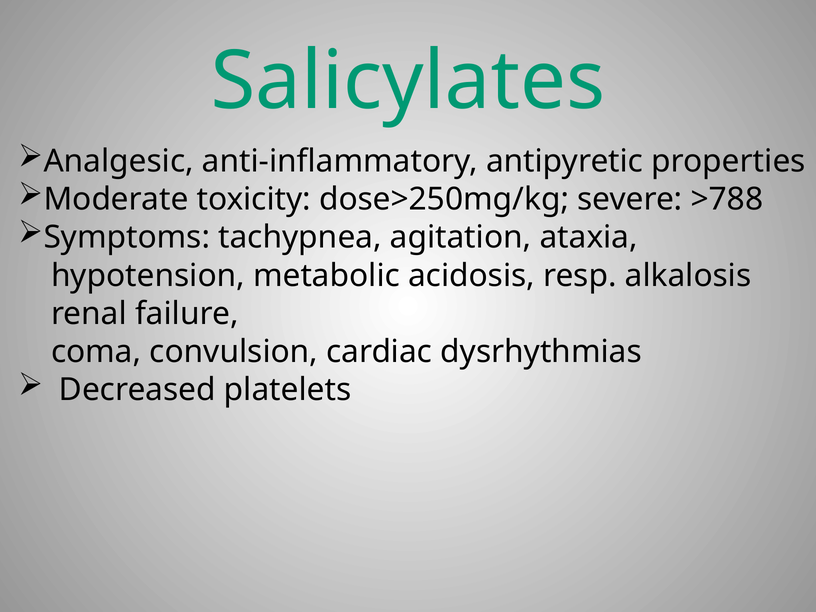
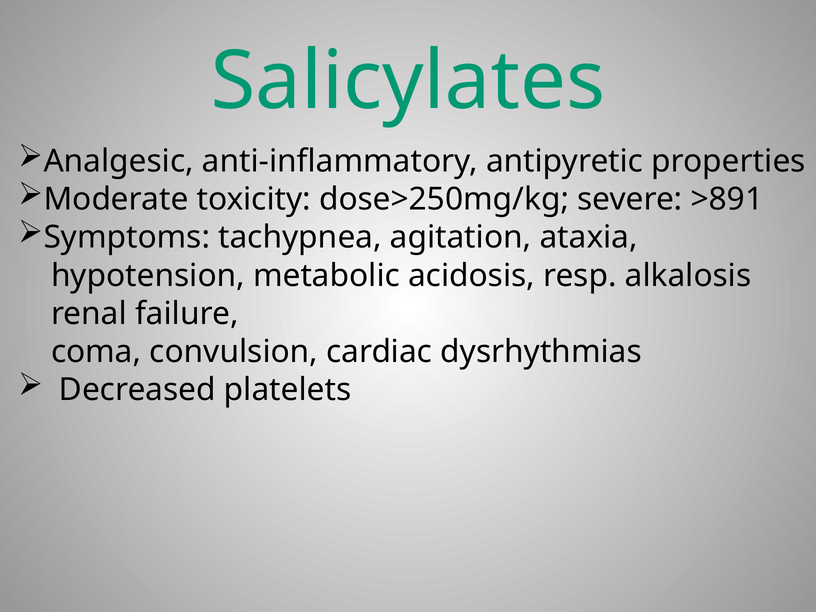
>788: >788 -> >891
